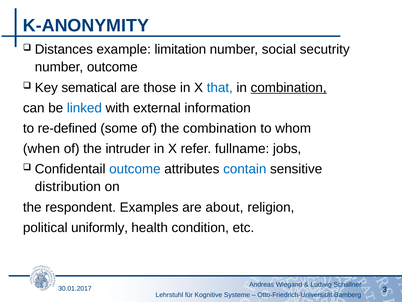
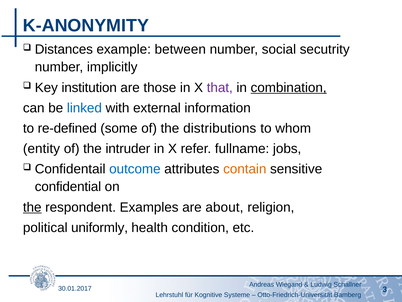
limitation: limitation -> between
number outcome: outcome -> implicitly
sematical: sematical -> institution
that colour: blue -> purple
the combination: combination -> distributions
when: when -> entity
contain colour: blue -> orange
distribution: distribution -> confidential
the at (32, 207) underline: none -> present
